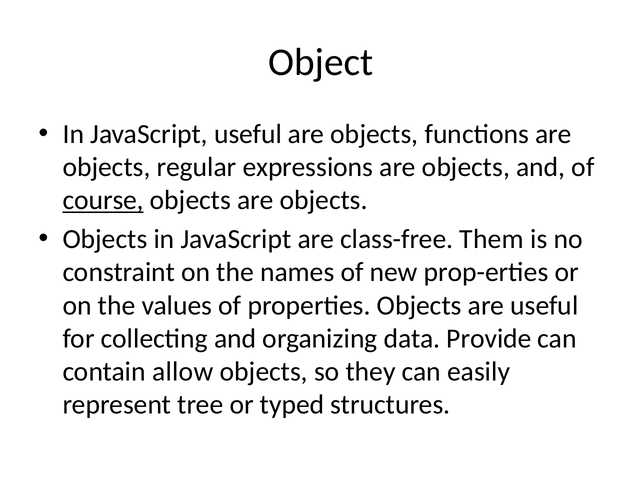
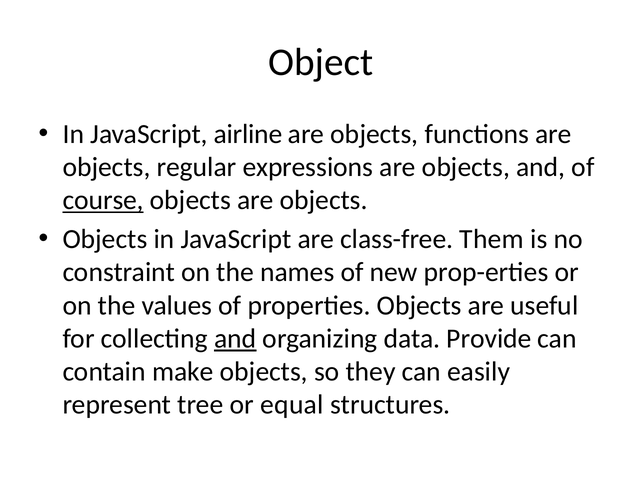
JavaScript useful: useful -> airline
and at (235, 339) underline: none -> present
allow: allow -> make
typed: typed -> equal
